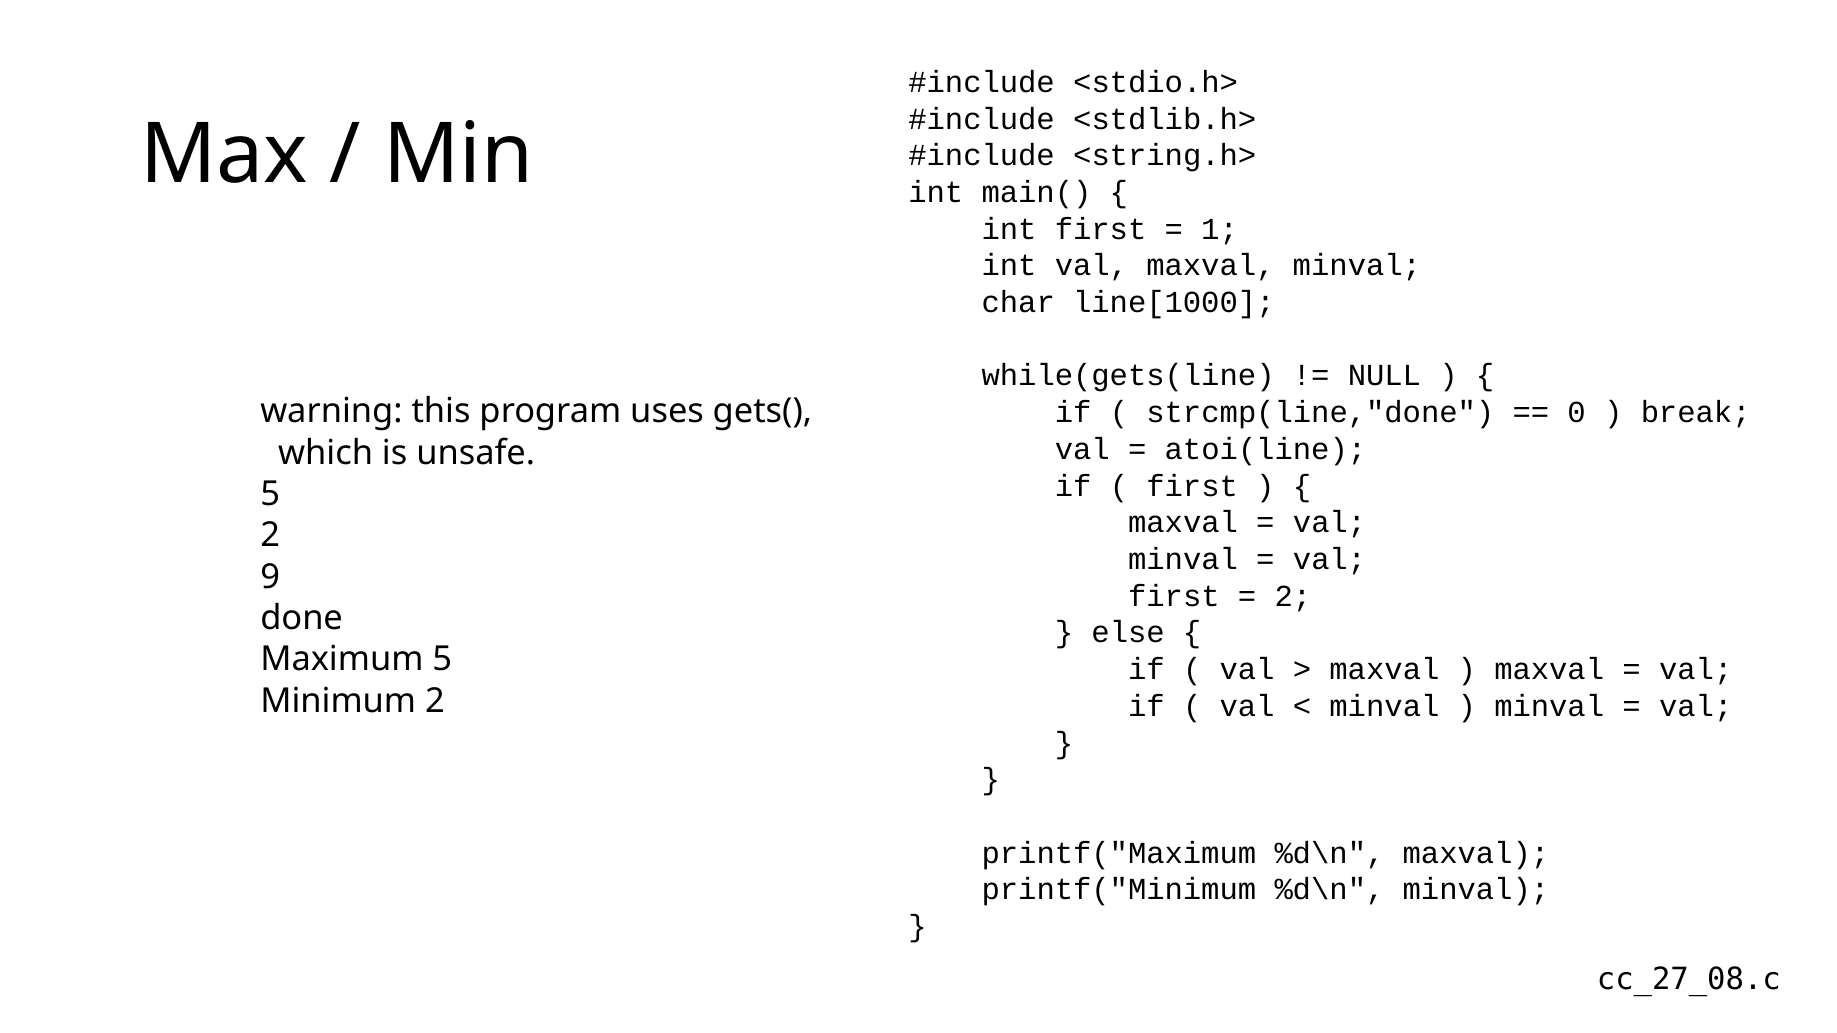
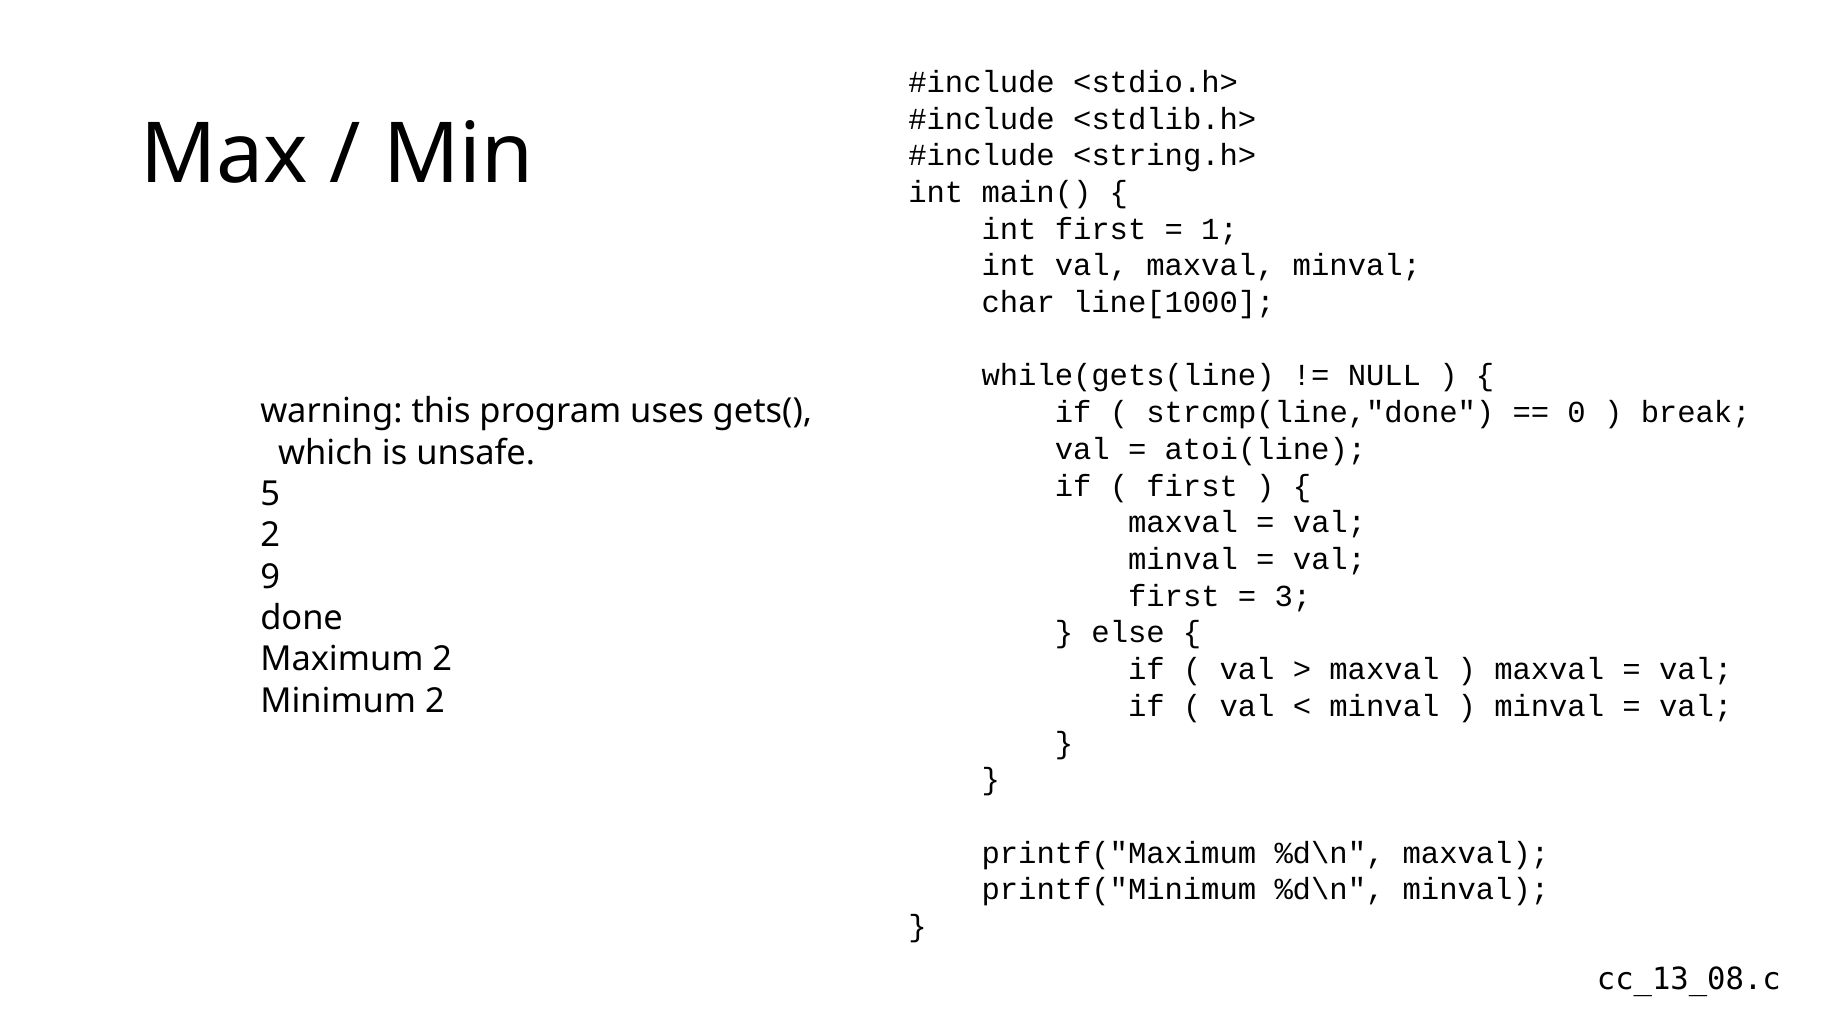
2 at (1293, 596): 2 -> 3
Maximum 5: 5 -> 2
cc_27_08.c: cc_27_08.c -> cc_13_08.c
